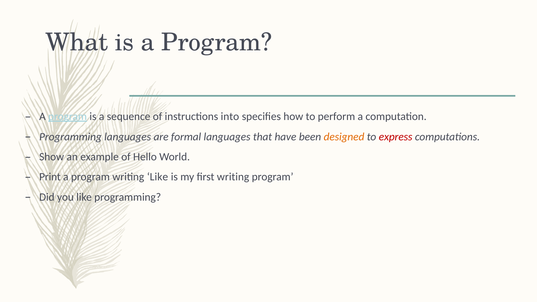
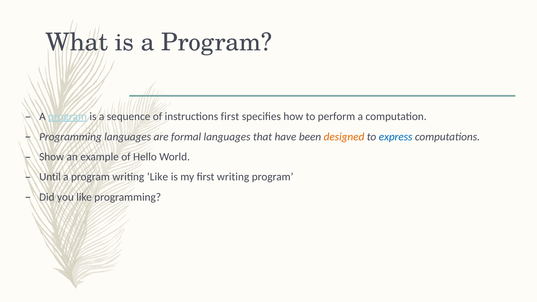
instructions into: into -> first
express colour: red -> blue
Print: Print -> Until
